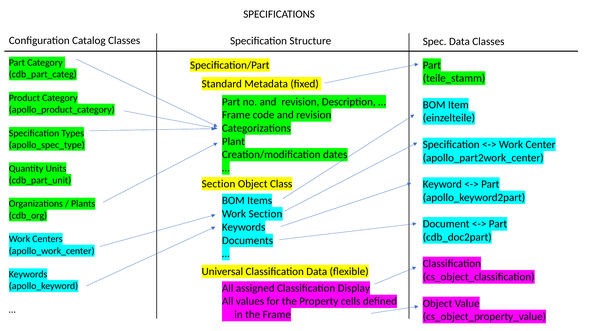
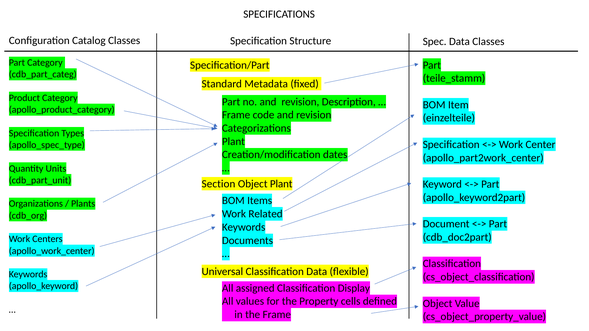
Object Class: Class -> Plant
Work Section: Section -> Related
